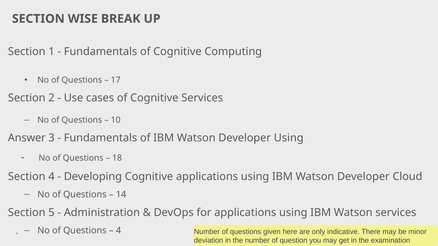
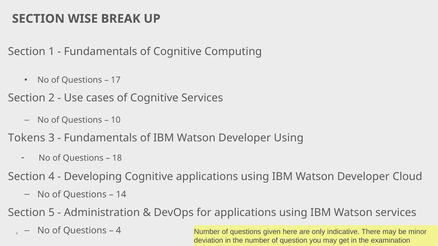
Answer: Answer -> Tokens
